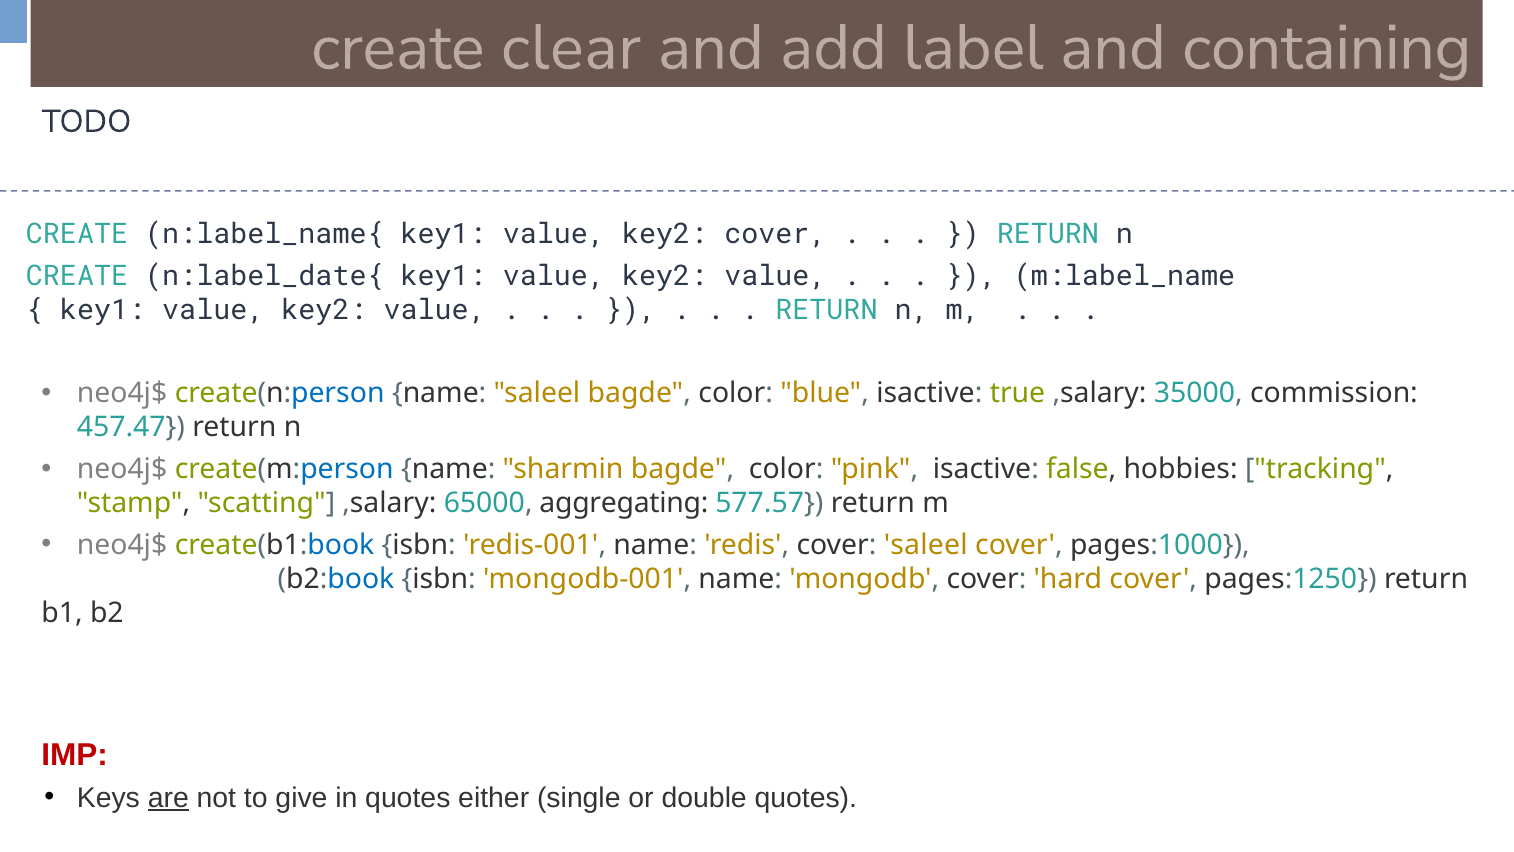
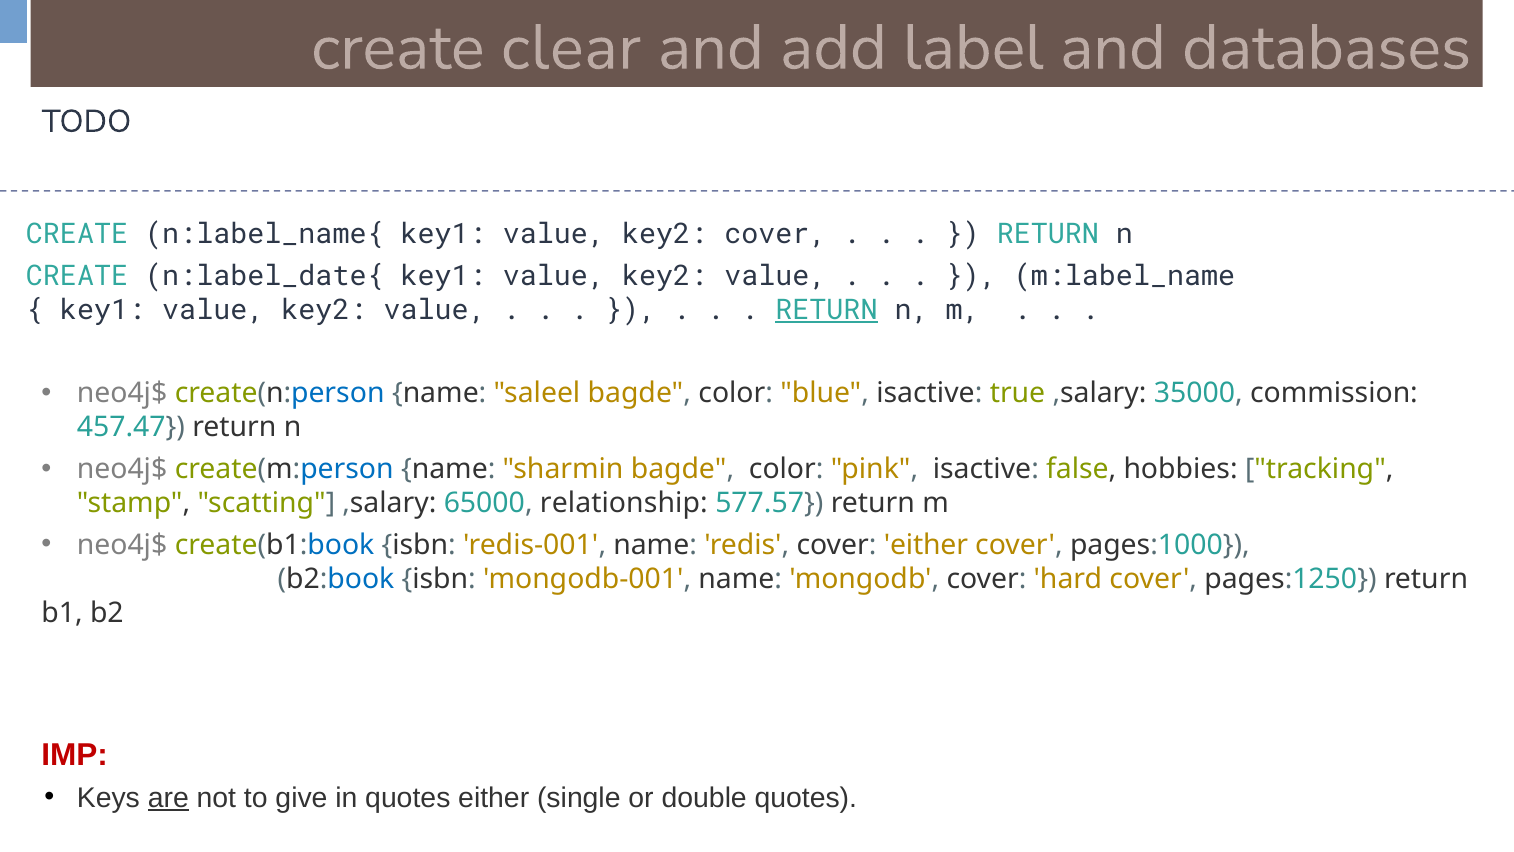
containing: containing -> databases
RETURN at (826, 310) underline: none -> present
aggregating: aggregating -> relationship
cover saleel: saleel -> either
